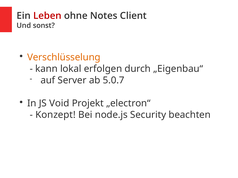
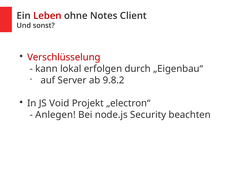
Verschlüsselung colour: orange -> red
5.0.7: 5.0.7 -> 9.8.2
Konzept: Konzept -> Anlegen
